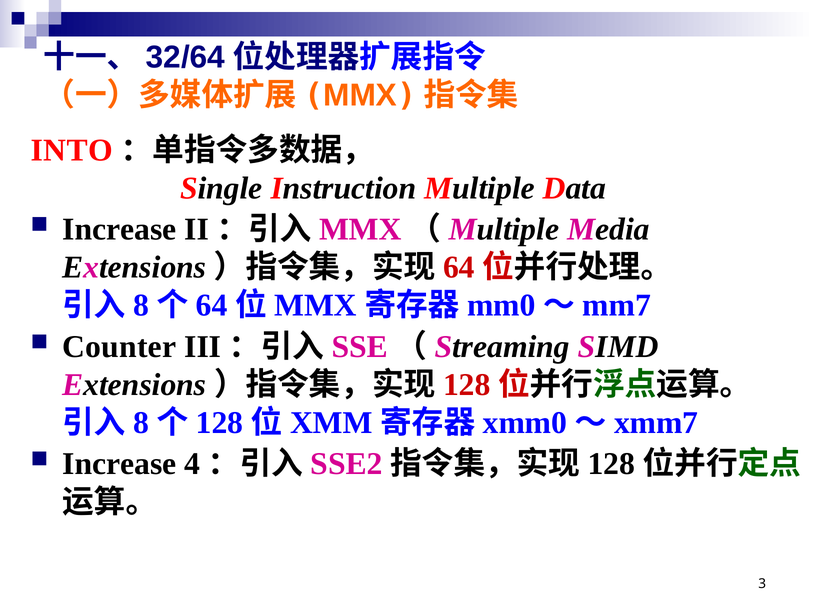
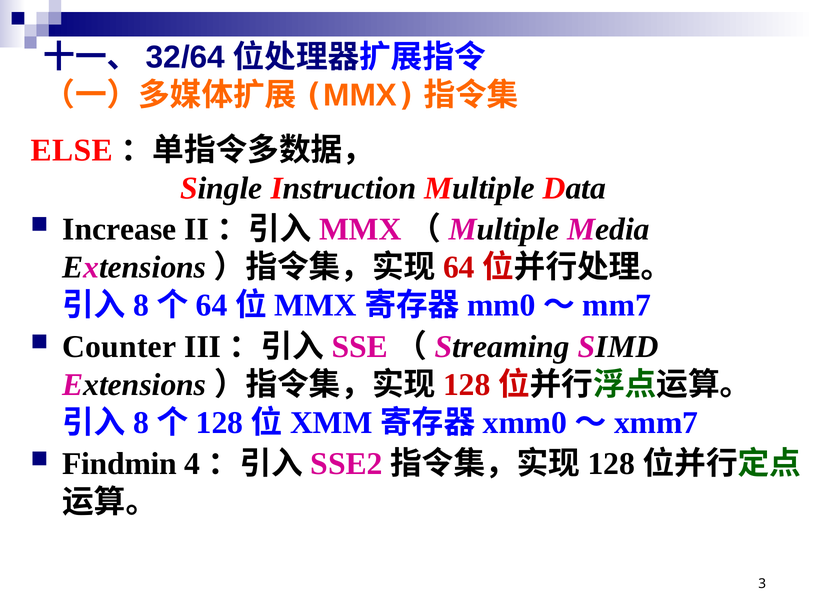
INTO: INTO -> ELSE
Increase at (119, 464): Increase -> Findmin
